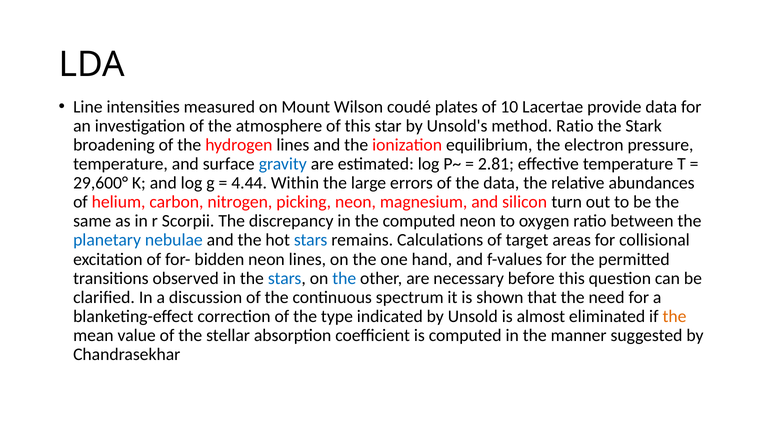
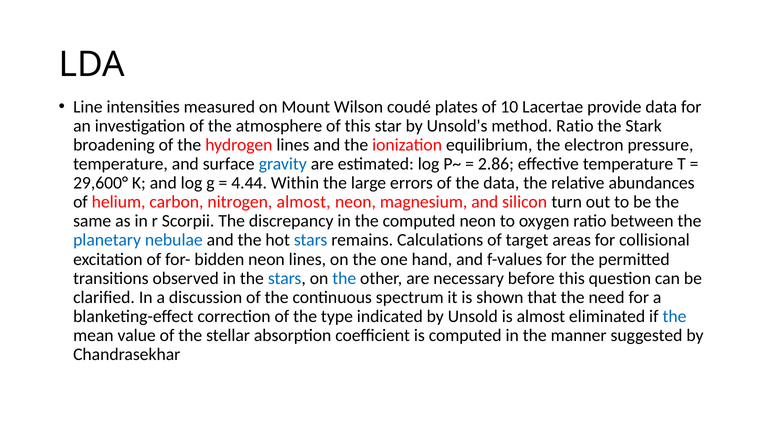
2.81: 2.81 -> 2.86
nitrogen picking: picking -> almost
the at (674, 316) colour: orange -> blue
